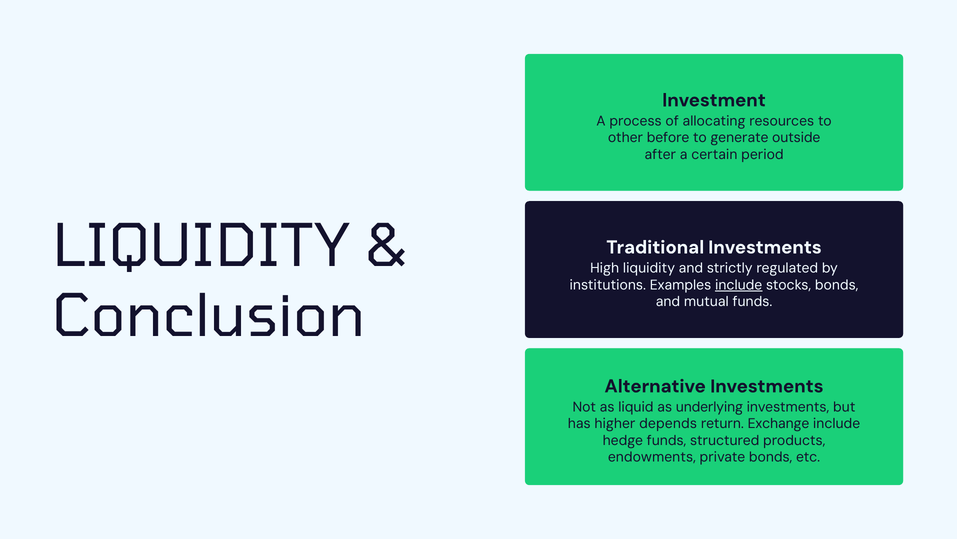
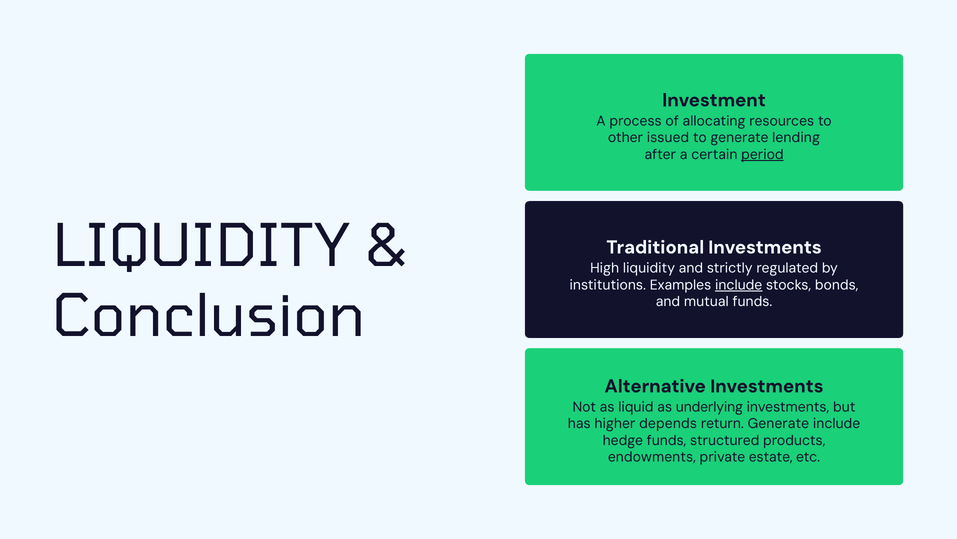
before: before -> issued
outside: outside -> lending
period underline: none -> present
return Exchange: Exchange -> Generate
private bonds: bonds -> estate
